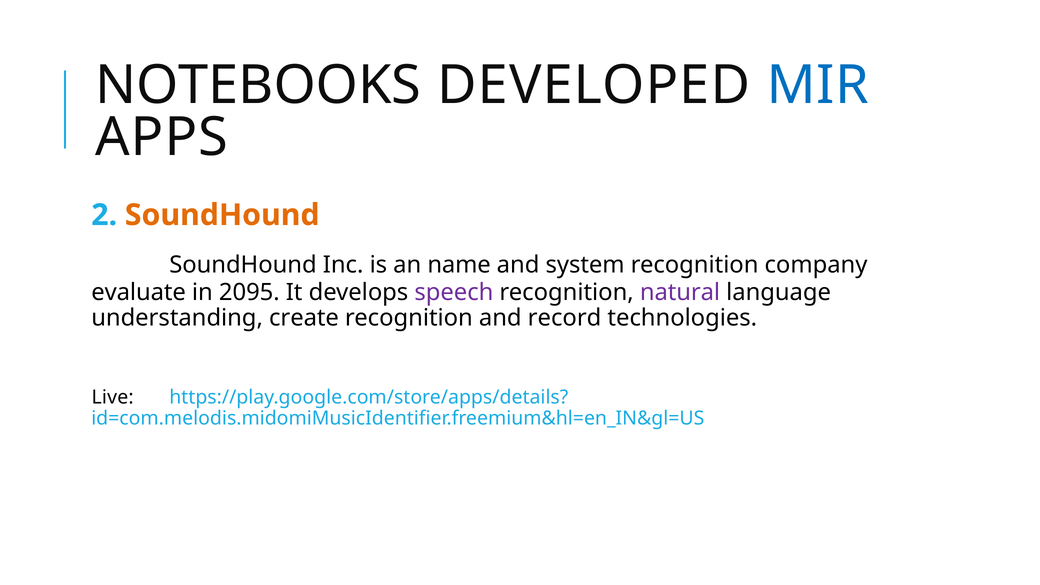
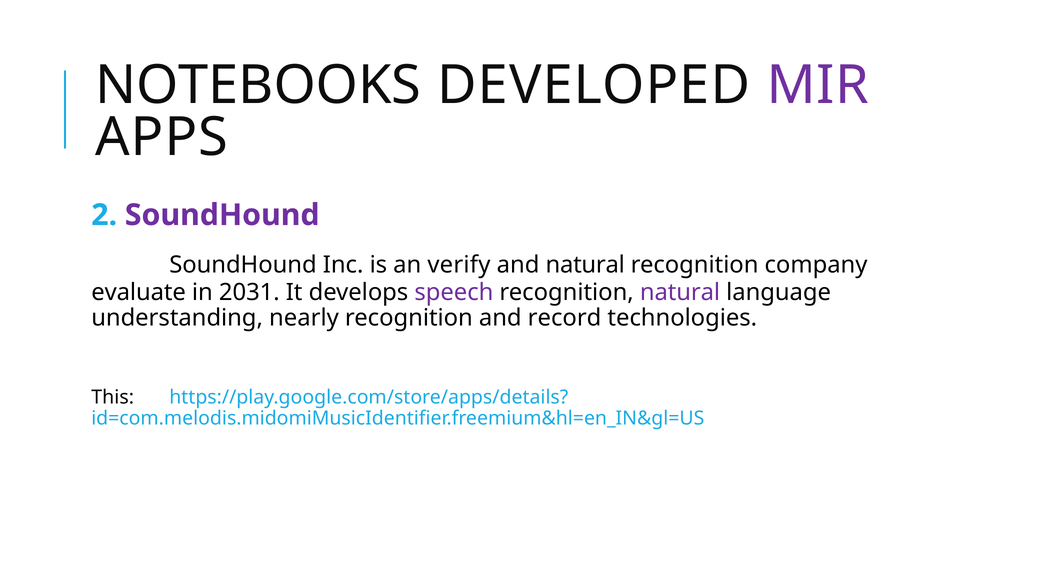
MIR colour: blue -> purple
SoundHound at (222, 215) colour: orange -> purple
name: name -> verify
and system: system -> natural
2095: 2095 -> 2031
create: create -> nearly
Live: Live -> This
